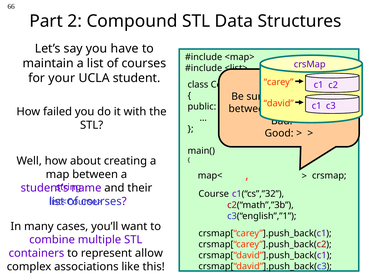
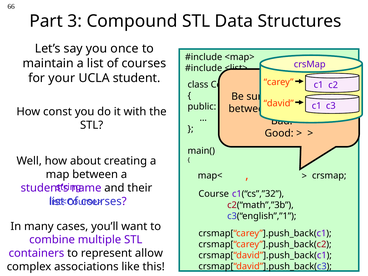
2: 2 -> 3
have: have -> once
failed: failed -> const
